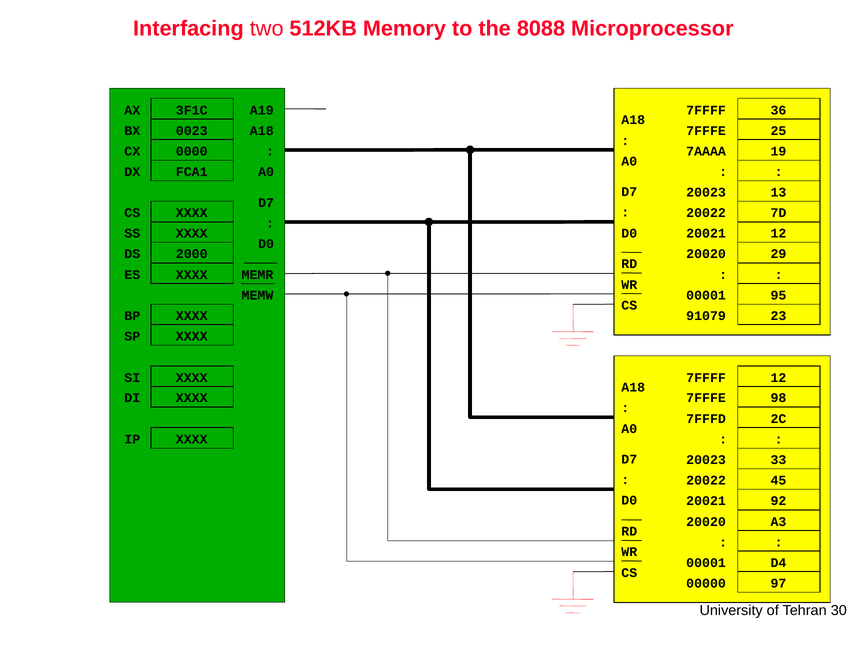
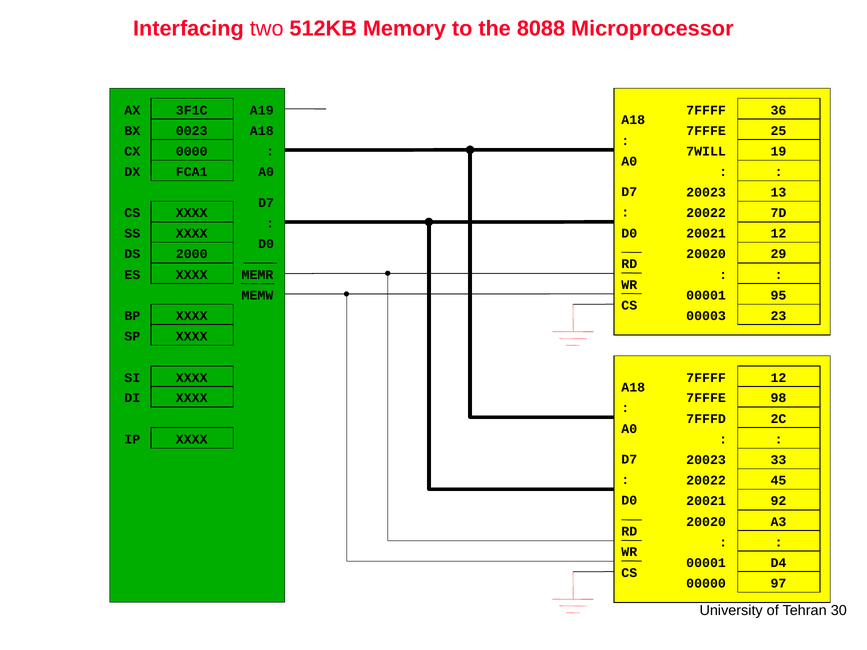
7AAAA: 7AAAA -> 7WILL
91079: 91079 -> 00003
